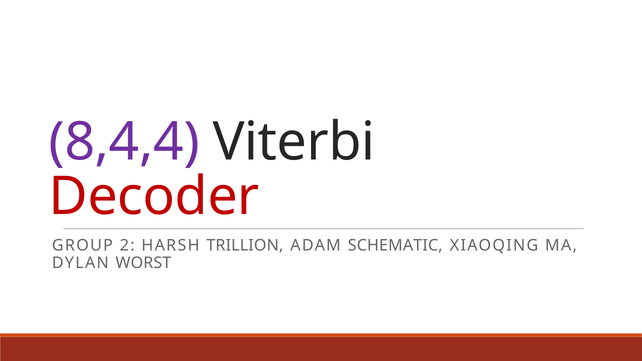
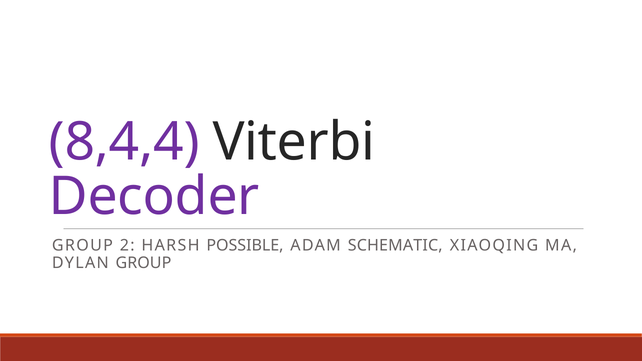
Decoder colour: red -> purple
TRILLION: TRILLION -> POSSIBLE
DYLAN WORST: WORST -> GROUP
